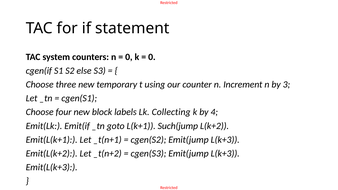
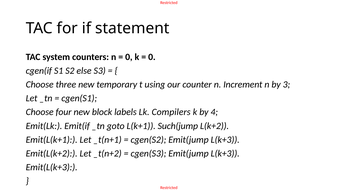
Collecting: Collecting -> Compilers
